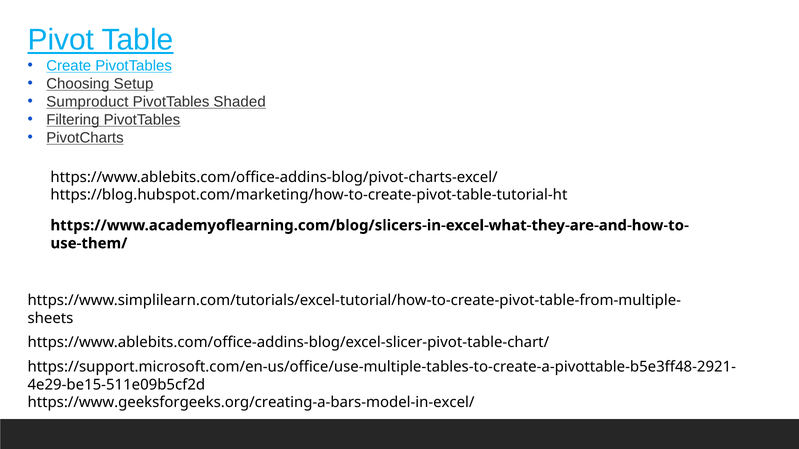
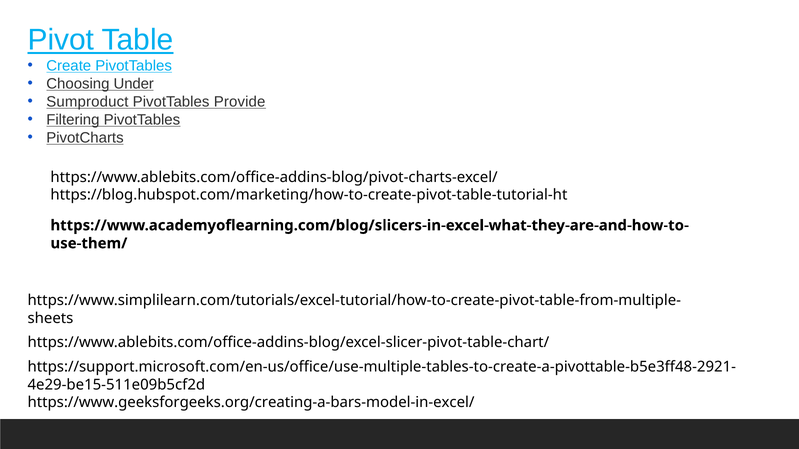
Setup: Setup -> Under
Shaded: Shaded -> Provide
